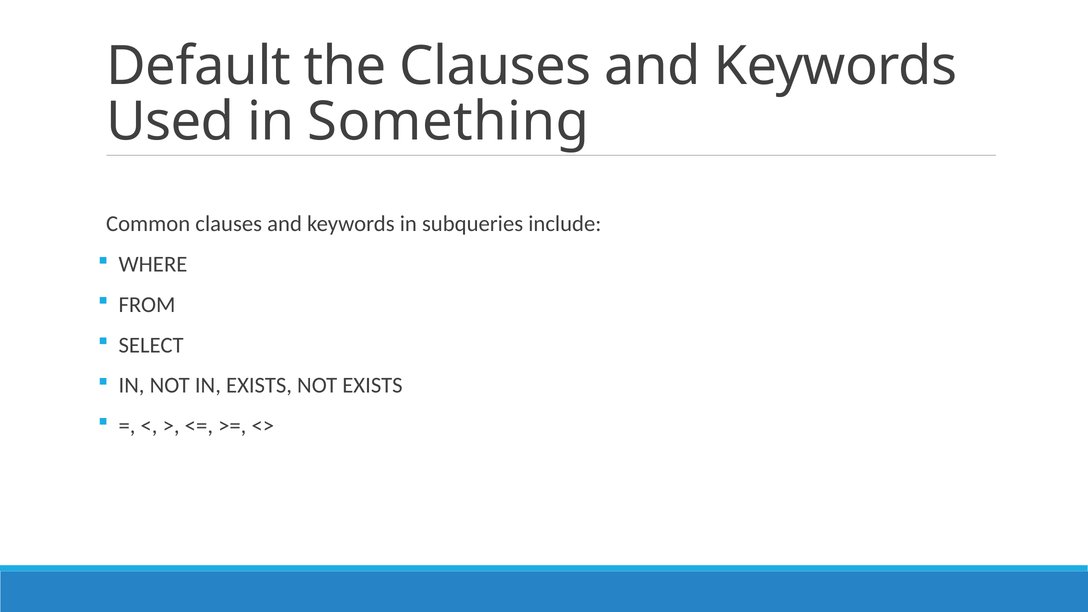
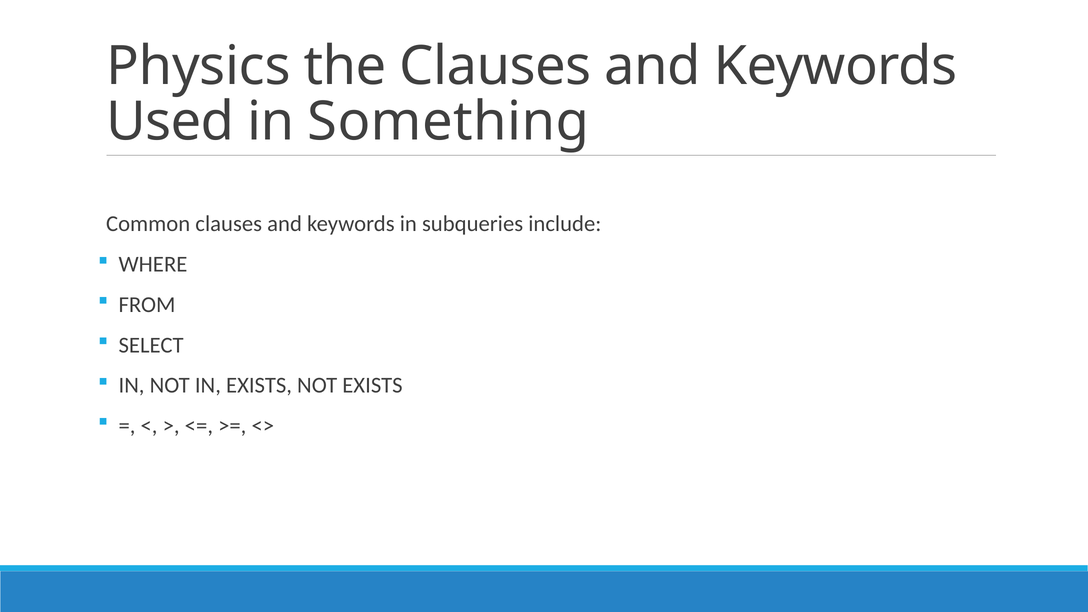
Default: Default -> Physics
